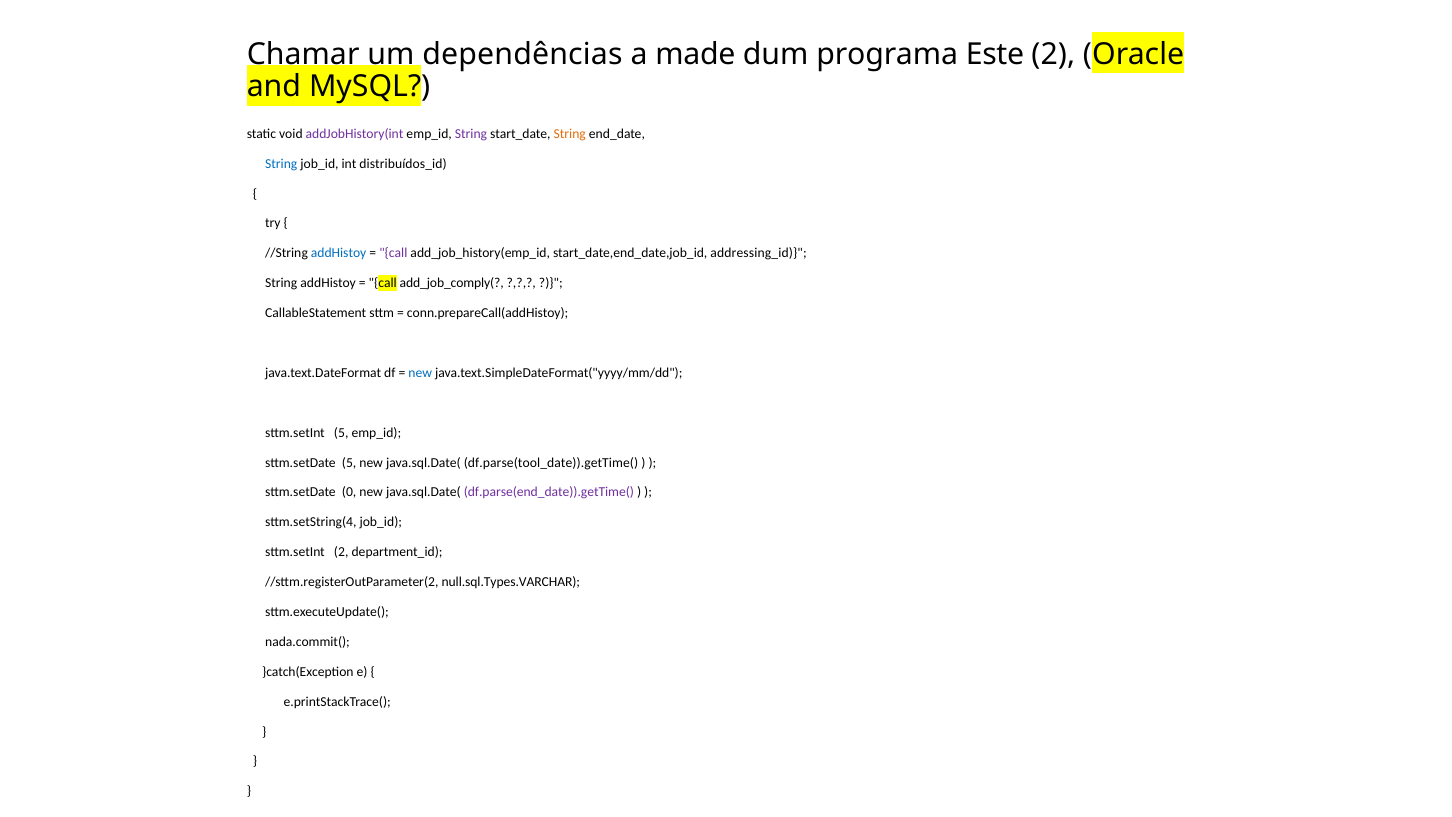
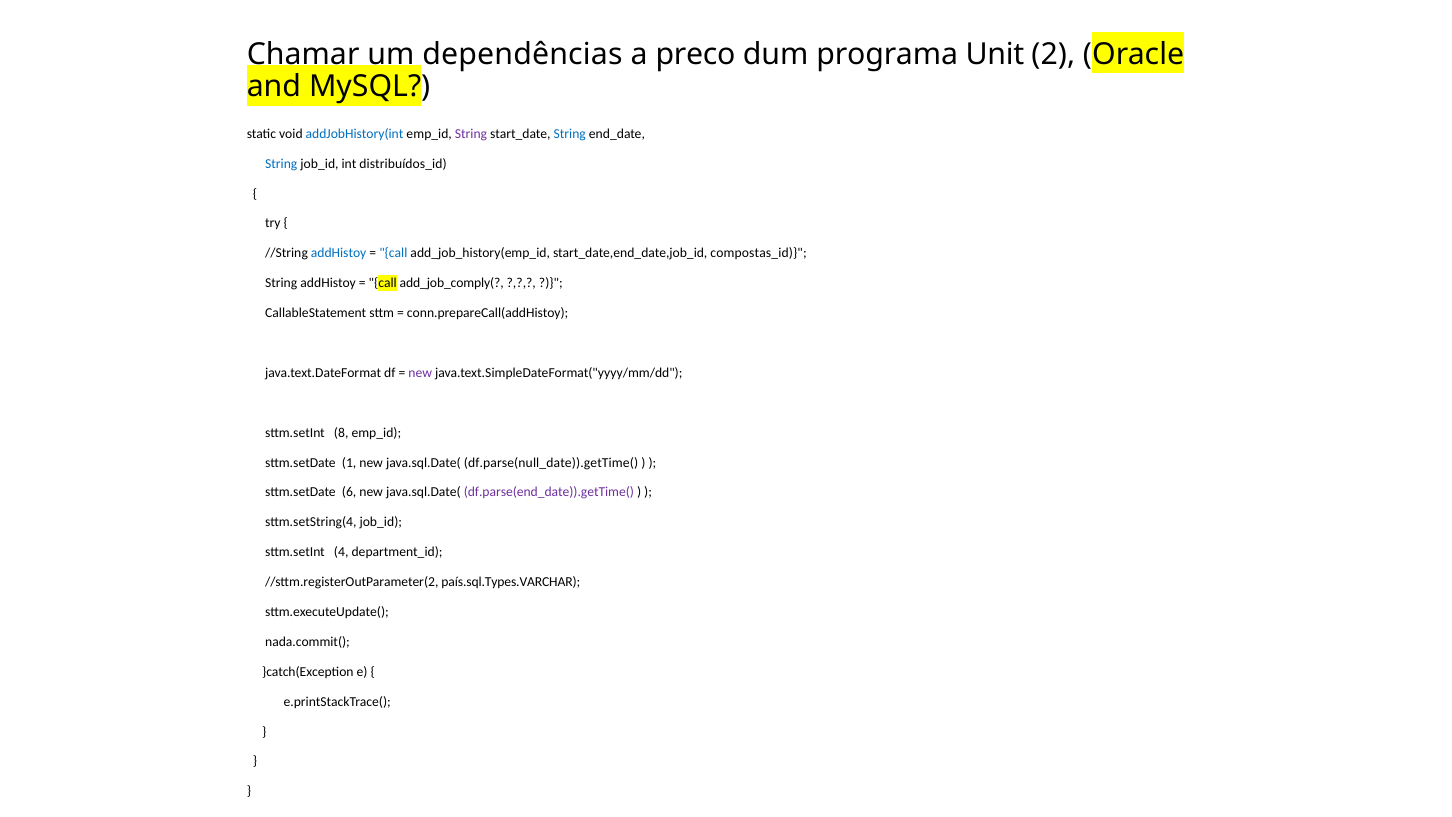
made: made -> preco
Este: Este -> Unit
addJobHistory(int colour: purple -> blue
String at (570, 134) colour: orange -> blue
call at (393, 253) colour: purple -> blue
addressing_id: addressing_id -> compostas_id
new at (420, 373) colour: blue -> purple
sttm.setInt 5: 5 -> 8
sttm.setDate 5: 5 -> 1
df.parse(tool_date)).getTime(: df.parse(tool_date)).getTime( -> df.parse(null_date)).getTime(
0: 0 -> 6
sttm.setInt 2: 2 -> 4
null.sql.Types.VARCHAR: null.sql.Types.VARCHAR -> país.sql.Types.VARCHAR
